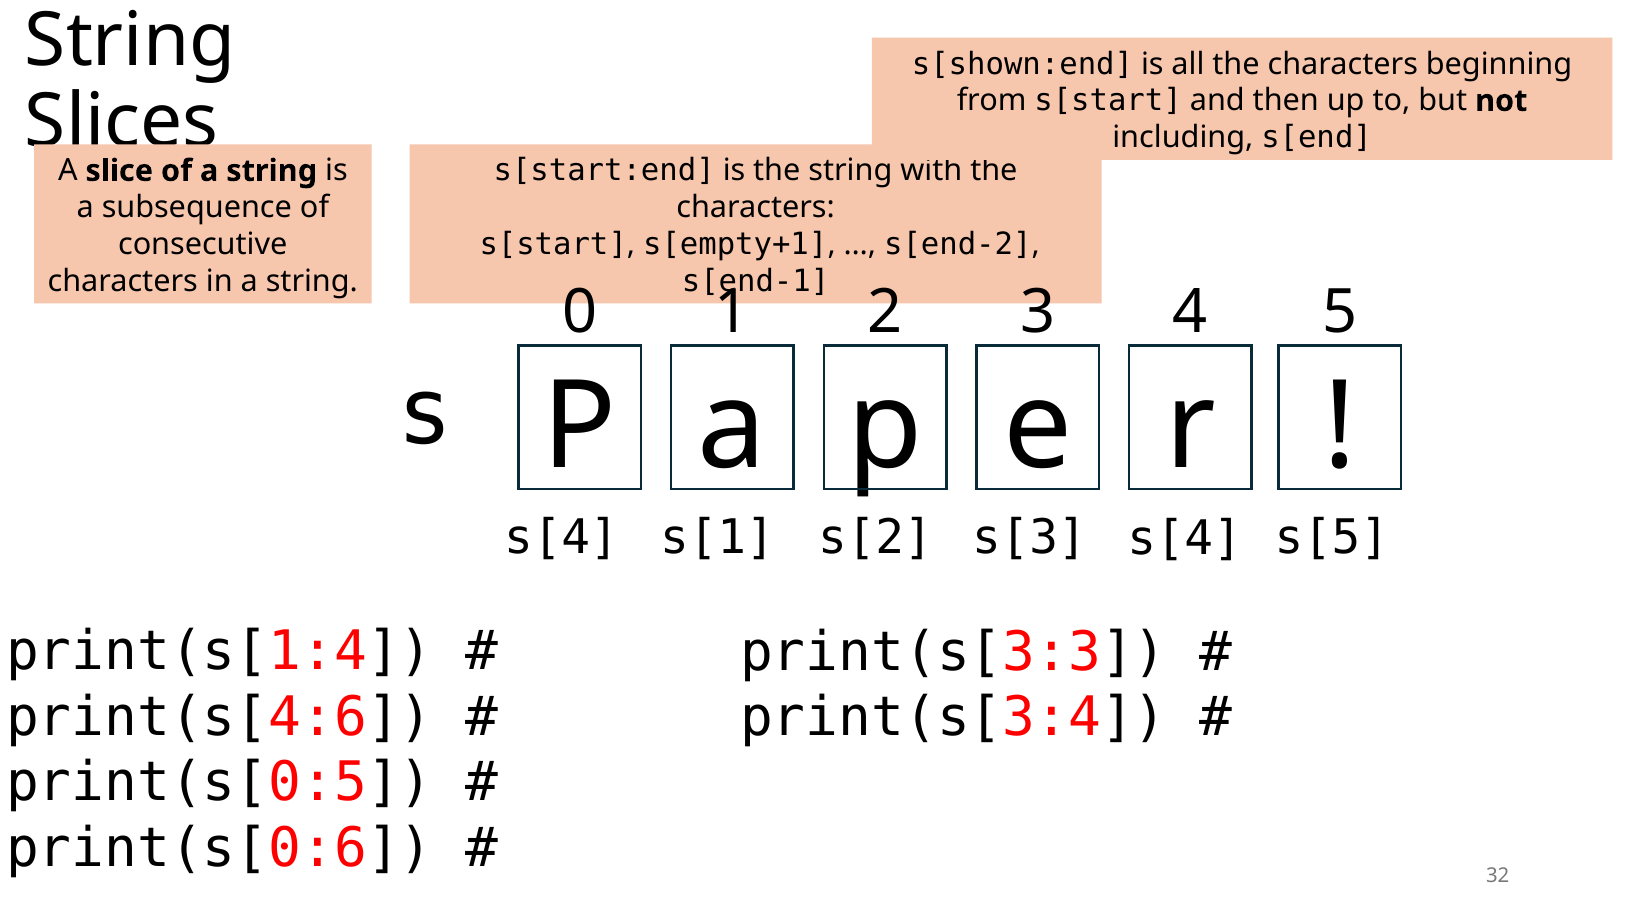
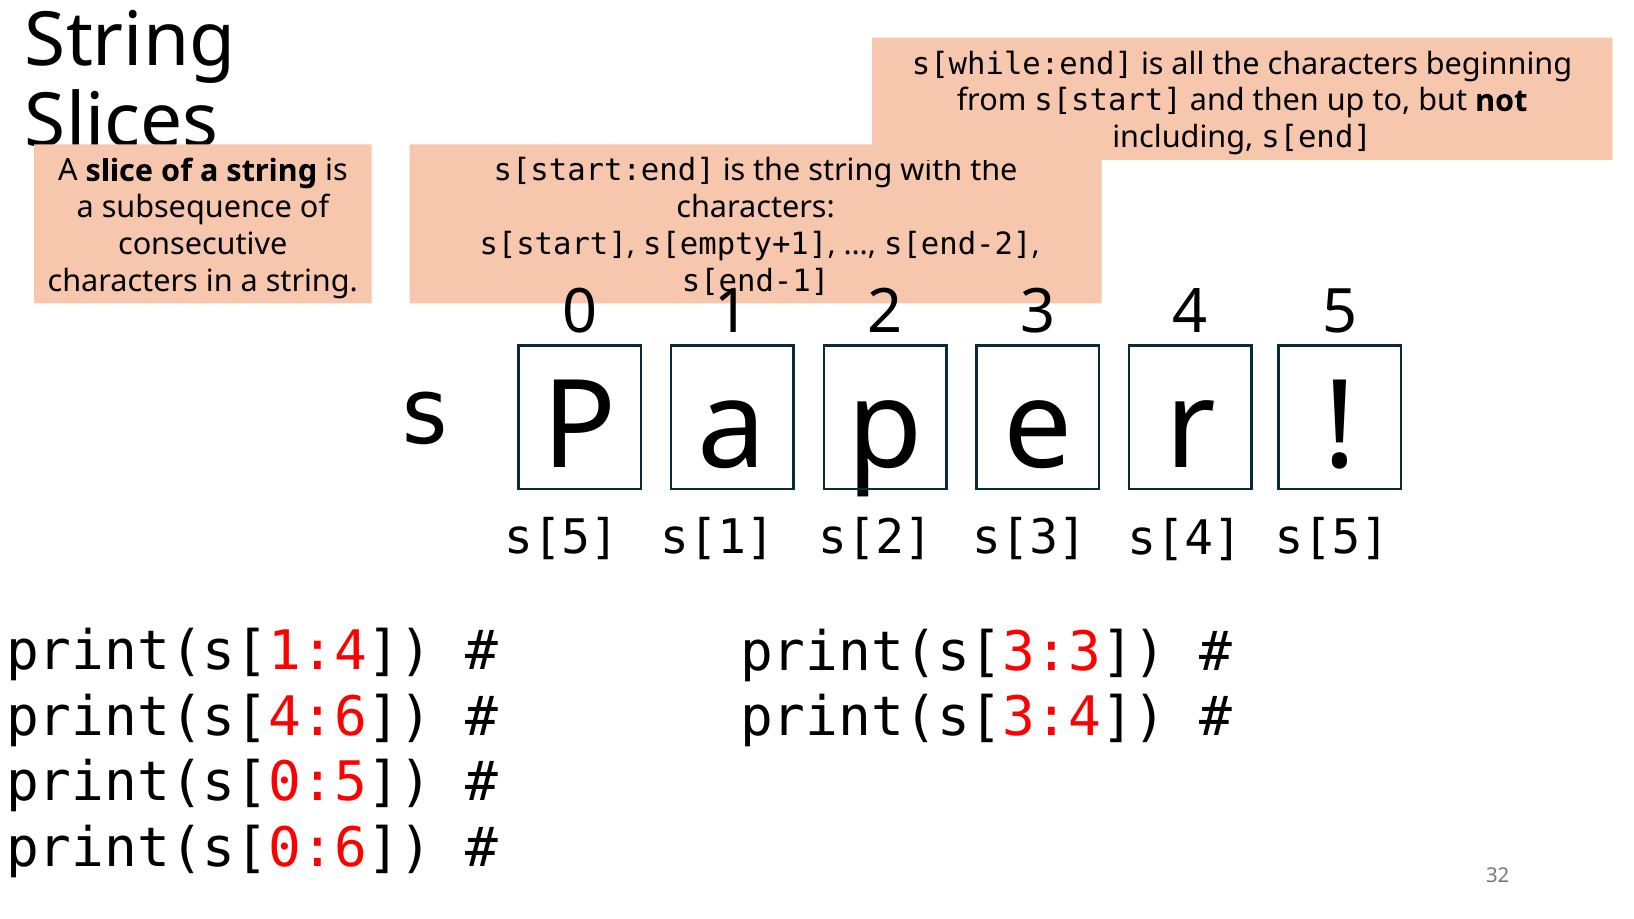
s[shown:end: s[shown:end -> s[while:end
s[4 at (561, 538): s[4 -> s[5
